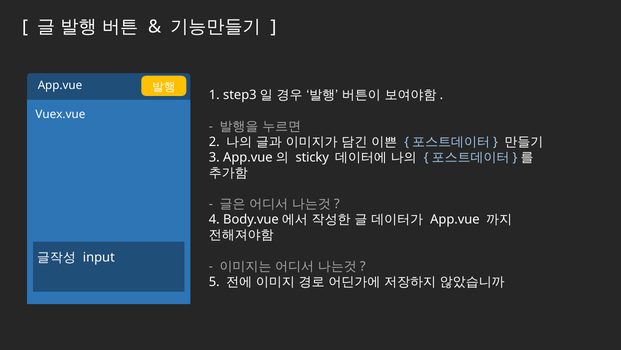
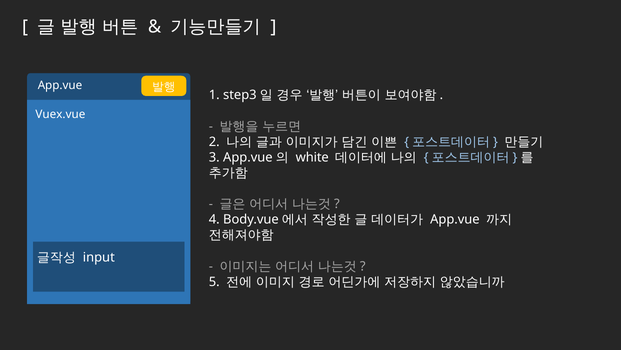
sticky: sticky -> white
